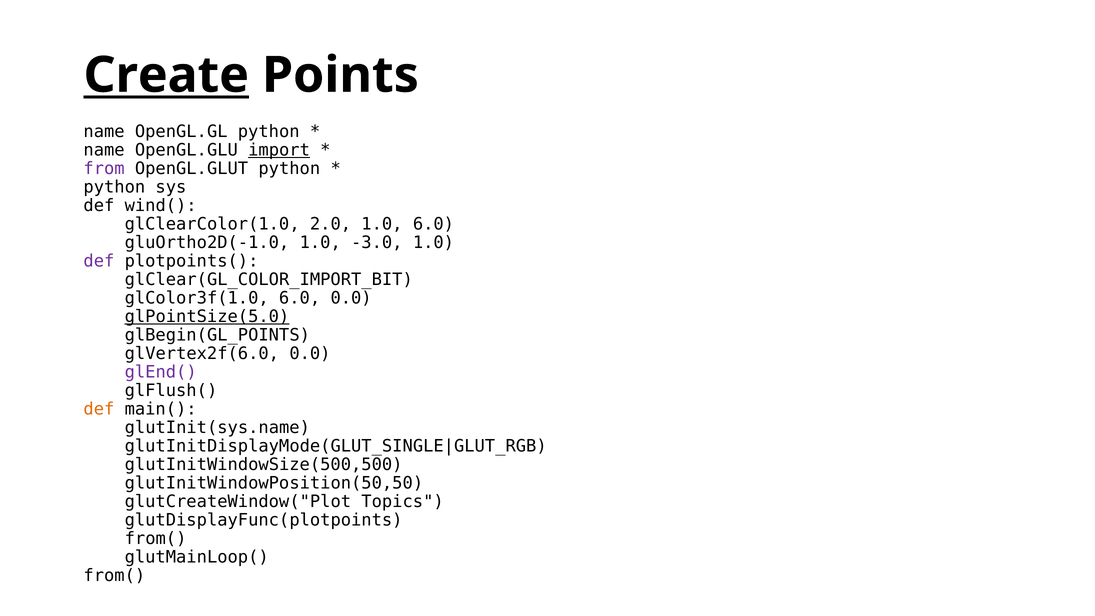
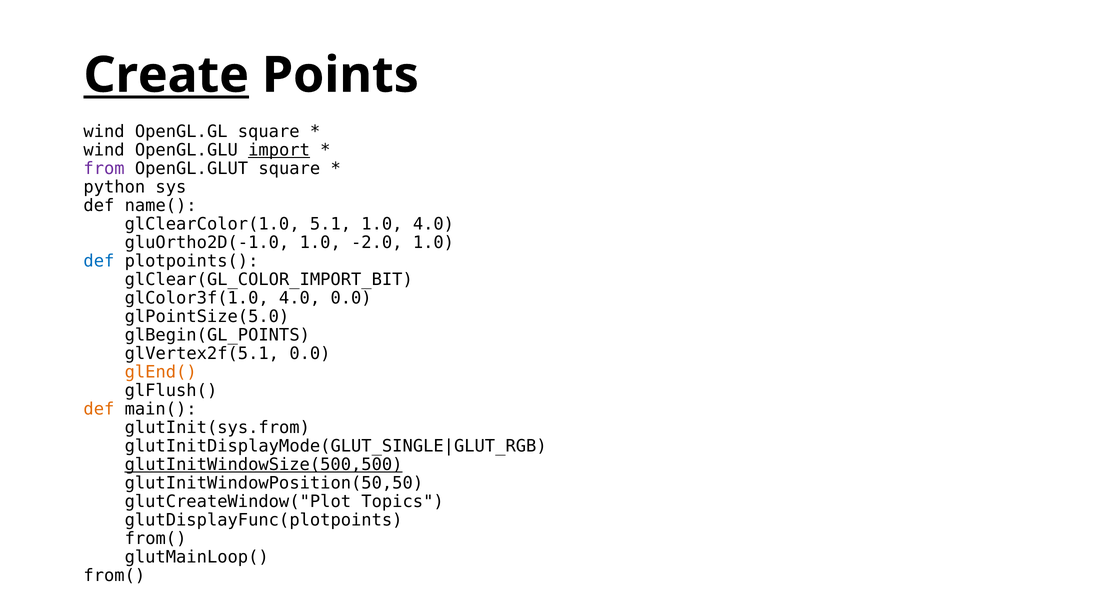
name at (104, 132): name -> wind
OpenGL.GL python: python -> square
name at (104, 150): name -> wind
OpenGL.GLUT python: python -> square
wind(: wind( -> name(
2.0: 2.0 -> 5.1
1.0 6.0: 6.0 -> 4.0
-3.0: -3.0 -> -2.0
def at (99, 261) colour: purple -> blue
glColor3f(1.0 6.0: 6.0 -> 4.0
glPointSize(5.0 underline: present -> none
glVertex2f(6.0: glVertex2f(6.0 -> glVertex2f(5.1
glEnd( colour: purple -> orange
glutInit(sys.name: glutInit(sys.name -> glutInit(sys.from
glutInitWindowSize(500,500 underline: none -> present
